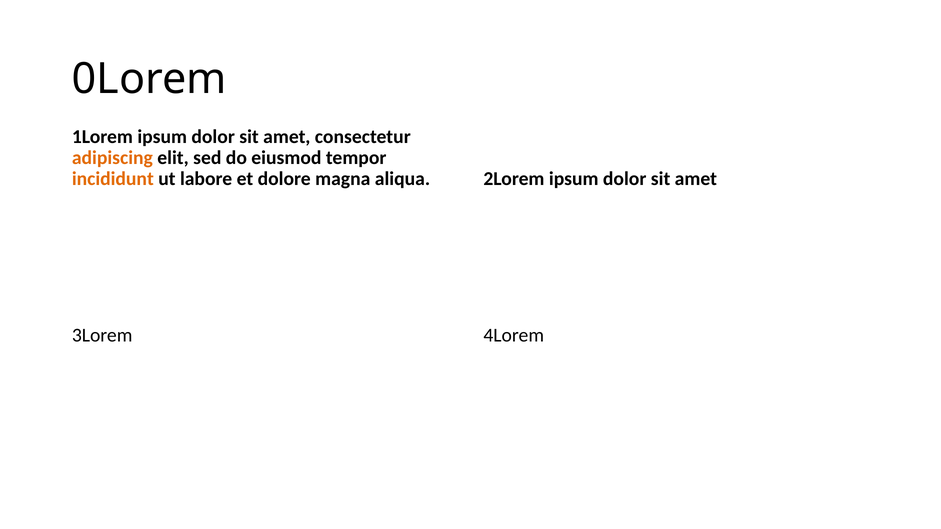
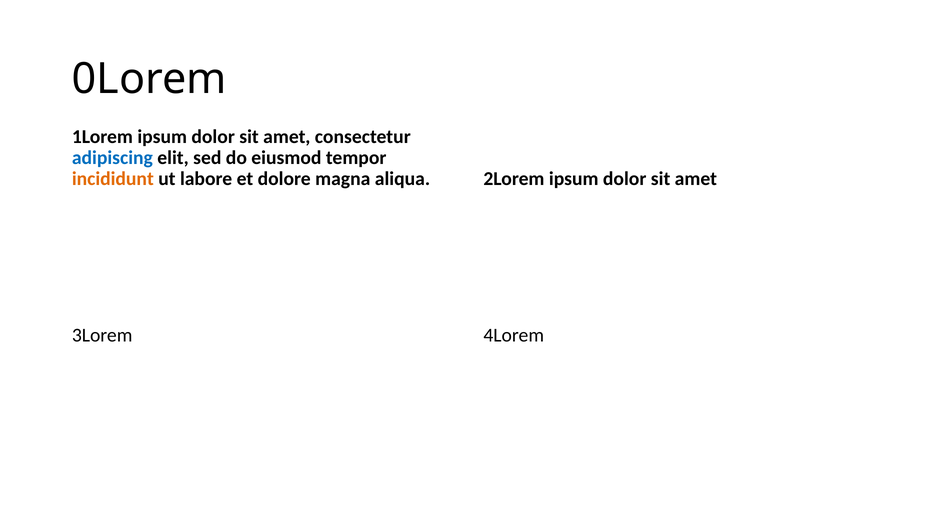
adipiscing colour: orange -> blue
